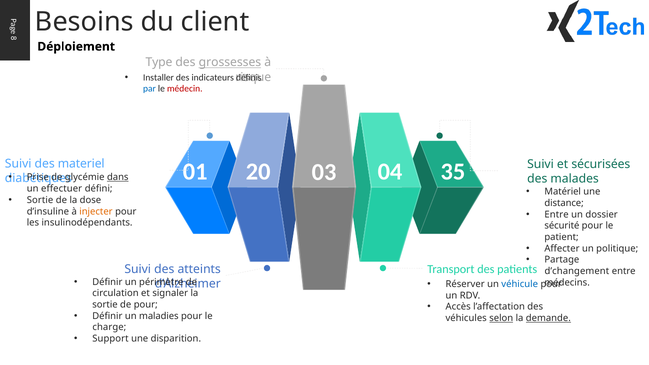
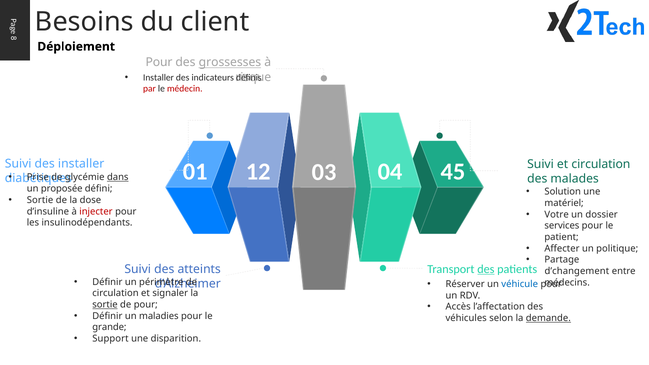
Type at (159, 62): Type -> Pour
par colour: blue -> red
des materiel: materiel -> installer
et sécurisées: sécurisées -> circulation
20: 20 -> 12
35: 35 -> 45
effectuer: effectuer -> proposée
Matériel: Matériel -> Solution
distance: distance -> matériel
injecter colour: orange -> red
Entre at (557, 214): Entre -> Votre
sécurité: sécurité -> services
des at (486, 269) underline: none -> present
sortie at (105, 305) underline: none -> present
selon underline: present -> none
charge: charge -> grande
